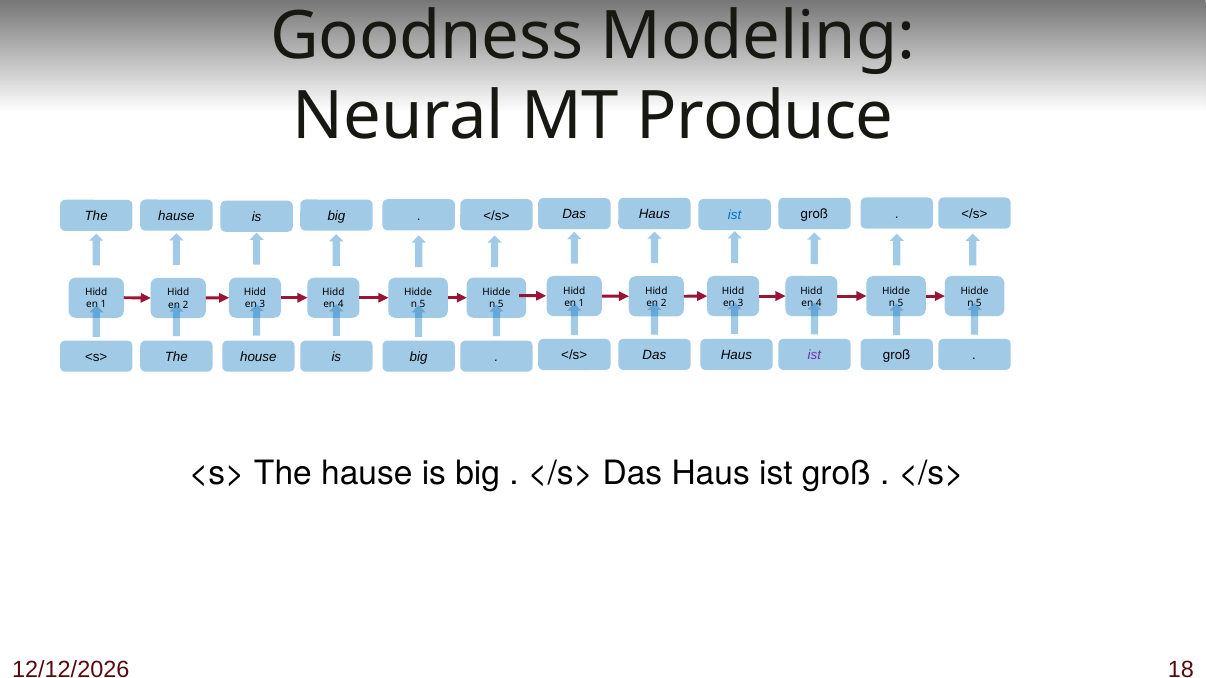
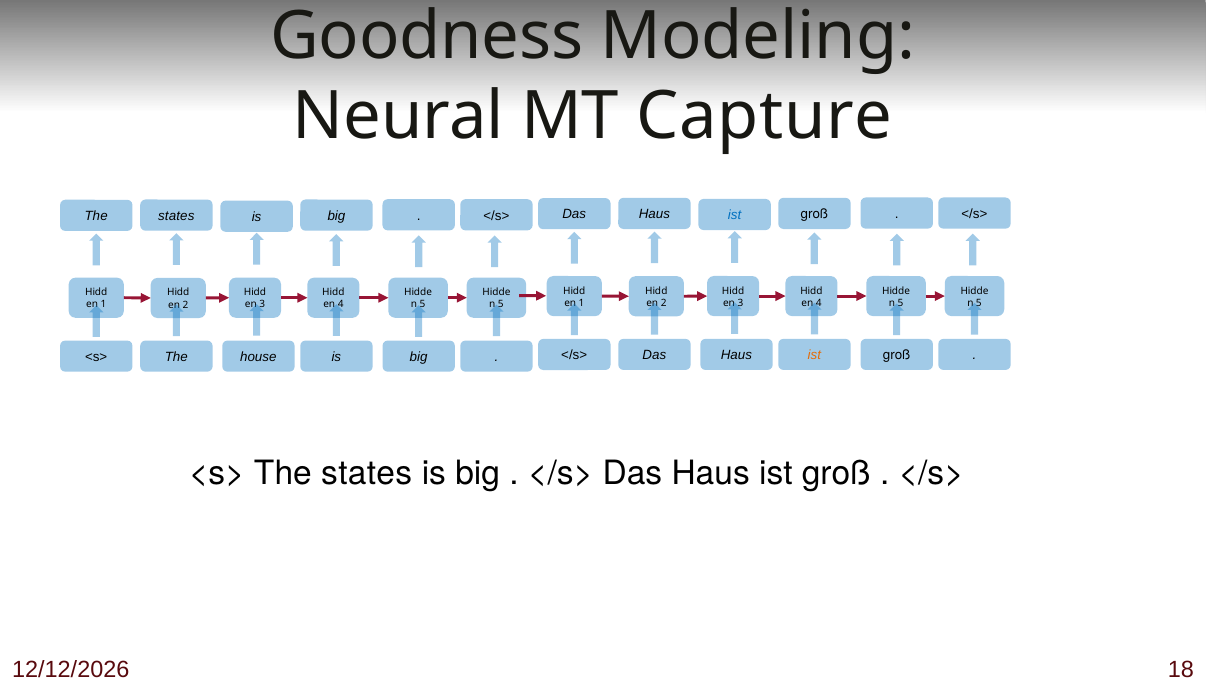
Produce: Produce -> Capture
hause at (176, 216): hause -> states
ist at (814, 356) colour: purple -> orange
The hause: hause -> states
